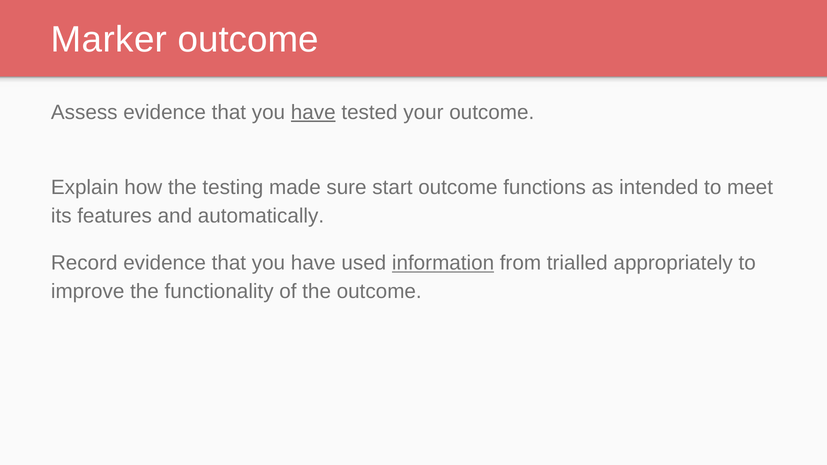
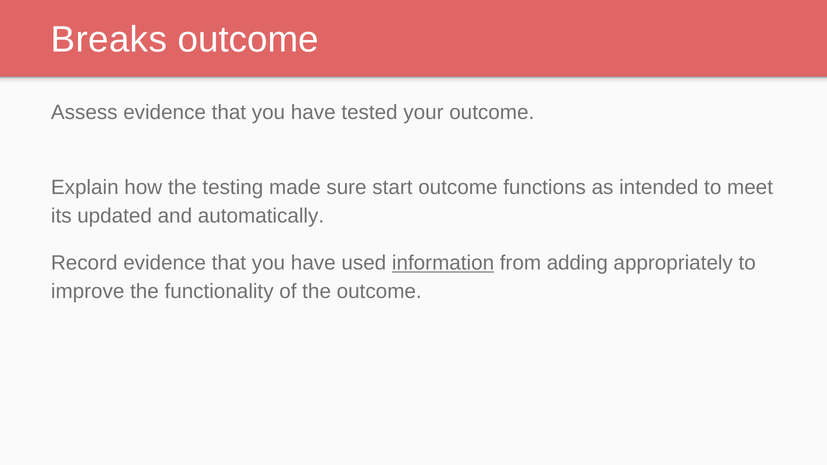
Marker: Marker -> Breaks
have at (313, 112) underline: present -> none
features: features -> updated
trialled: trialled -> adding
